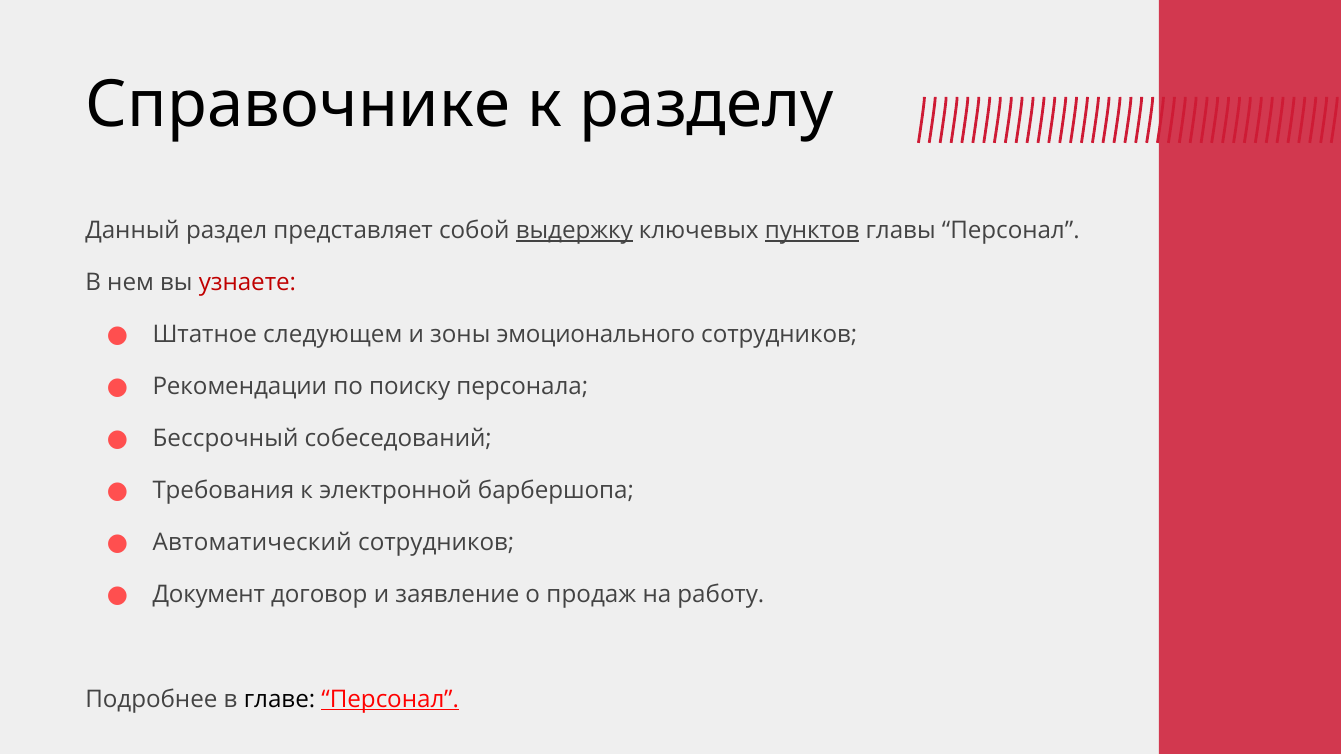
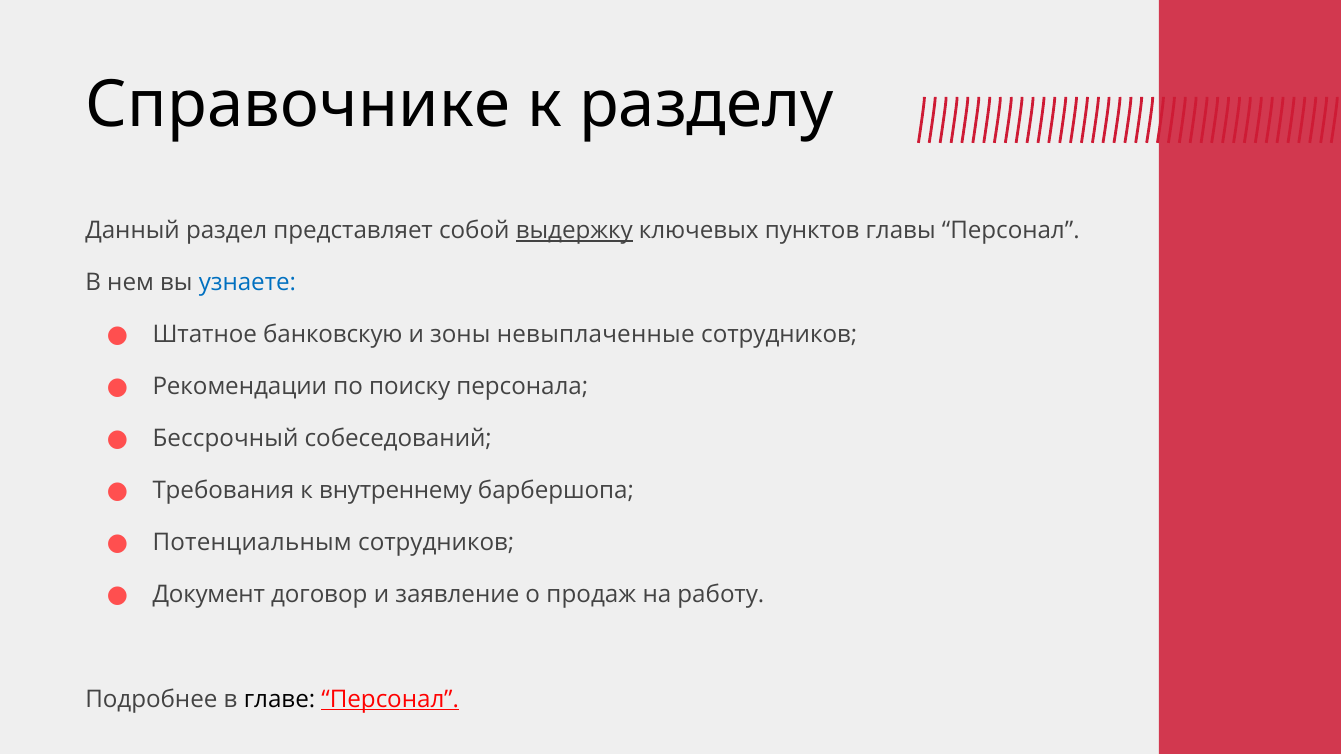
пунктов underline: present -> none
узнаете colour: red -> blue
следующем: следующем -> банковскую
эмоционального: эмоционального -> невыплаченные
электронной: электронной -> внутреннему
Автоматический: Автоматический -> Потенциальным
